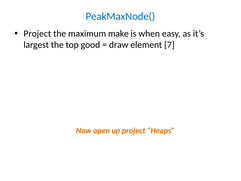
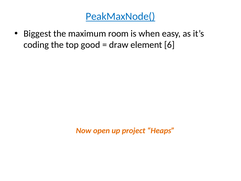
PeakMaxNode( underline: none -> present
Project at (37, 34): Project -> Biggest
make: make -> room
largest: largest -> coding
7: 7 -> 6
